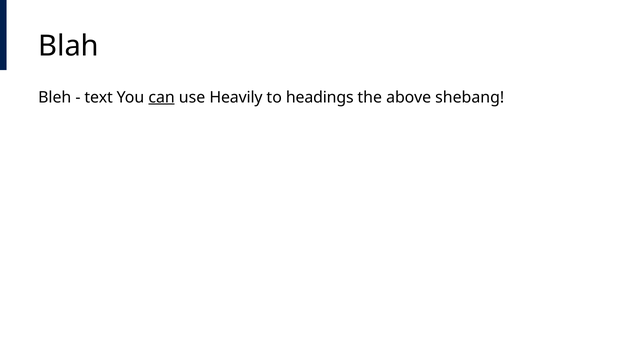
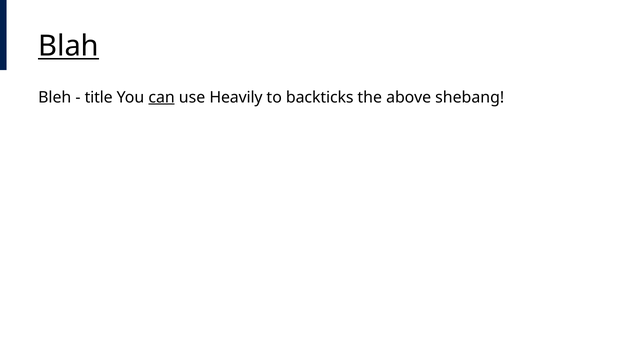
Blah underline: none -> present
text: text -> title
headings: headings -> backticks
